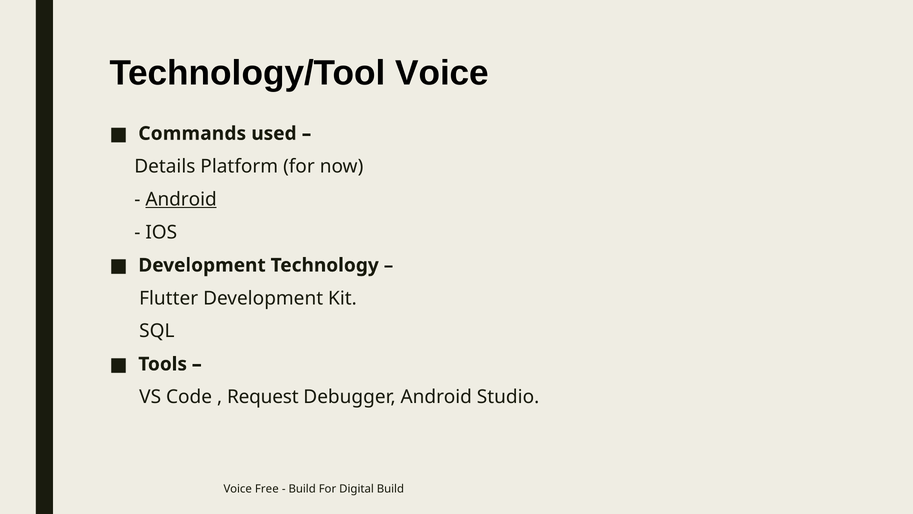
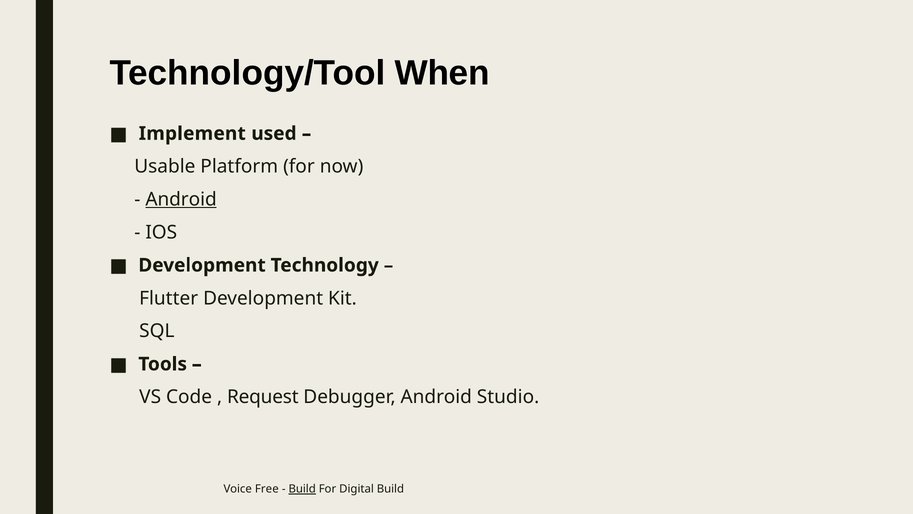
Technology/Tool Voice: Voice -> When
Commands: Commands -> Implement
Details: Details -> Usable
Build at (302, 489) underline: none -> present
